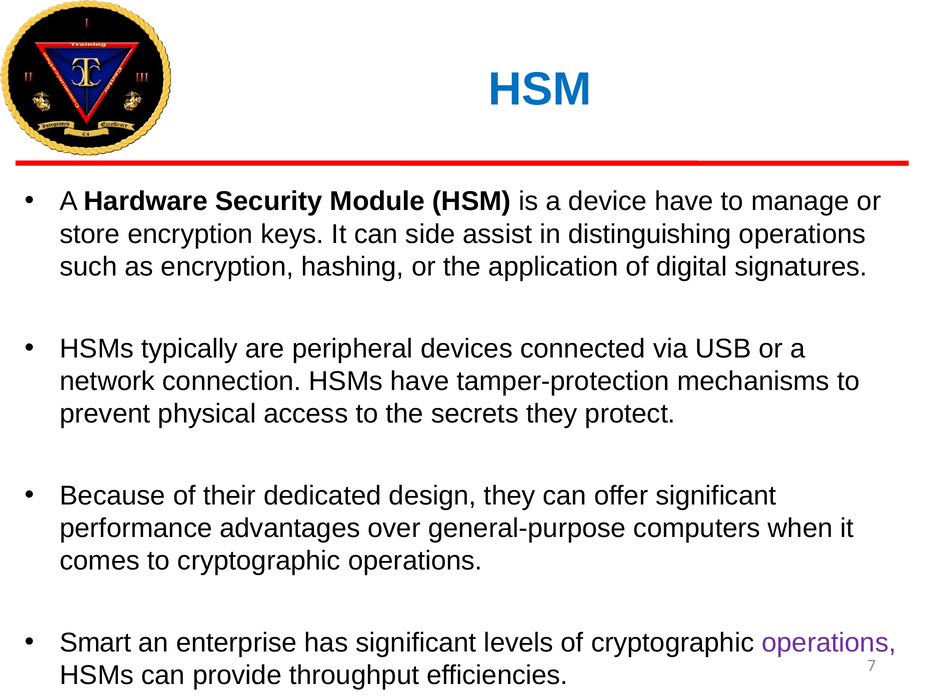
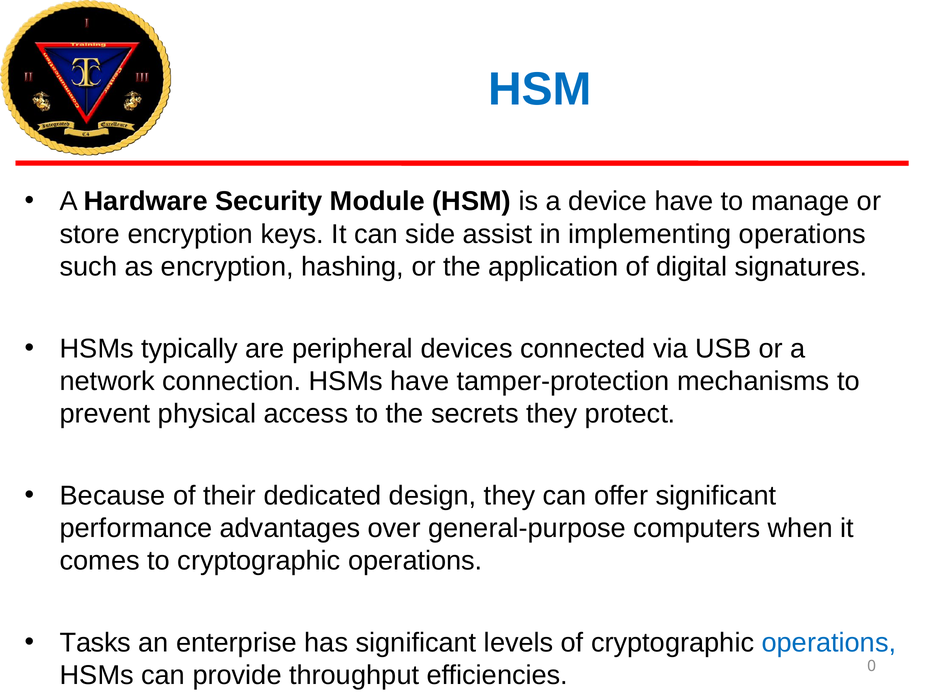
distinguishing: distinguishing -> implementing
Smart: Smart -> Tasks
operations at (829, 643) colour: purple -> blue
7: 7 -> 0
